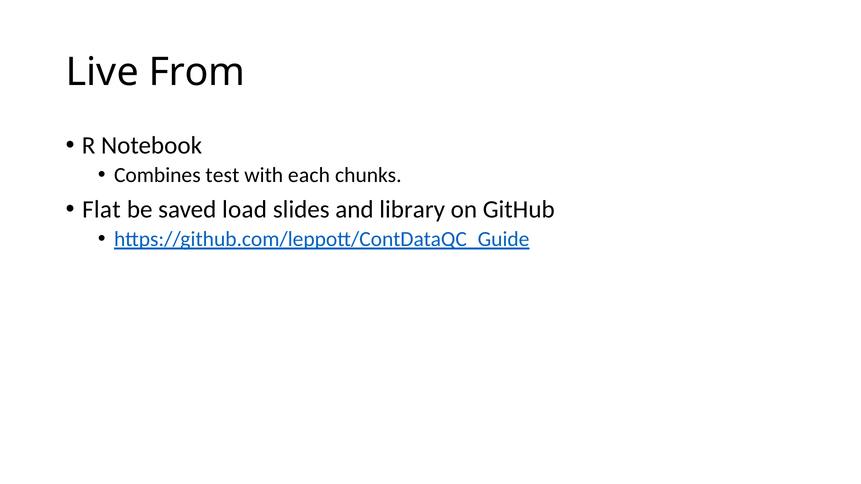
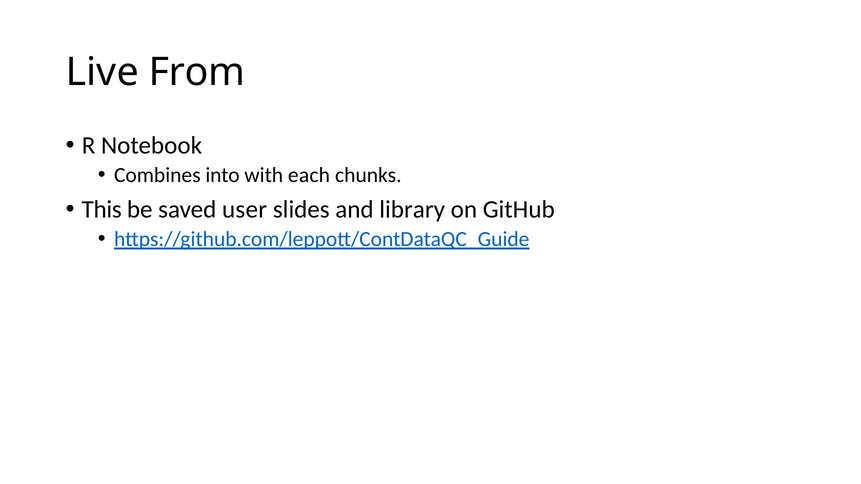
test: test -> into
Flat: Flat -> This
load: load -> user
